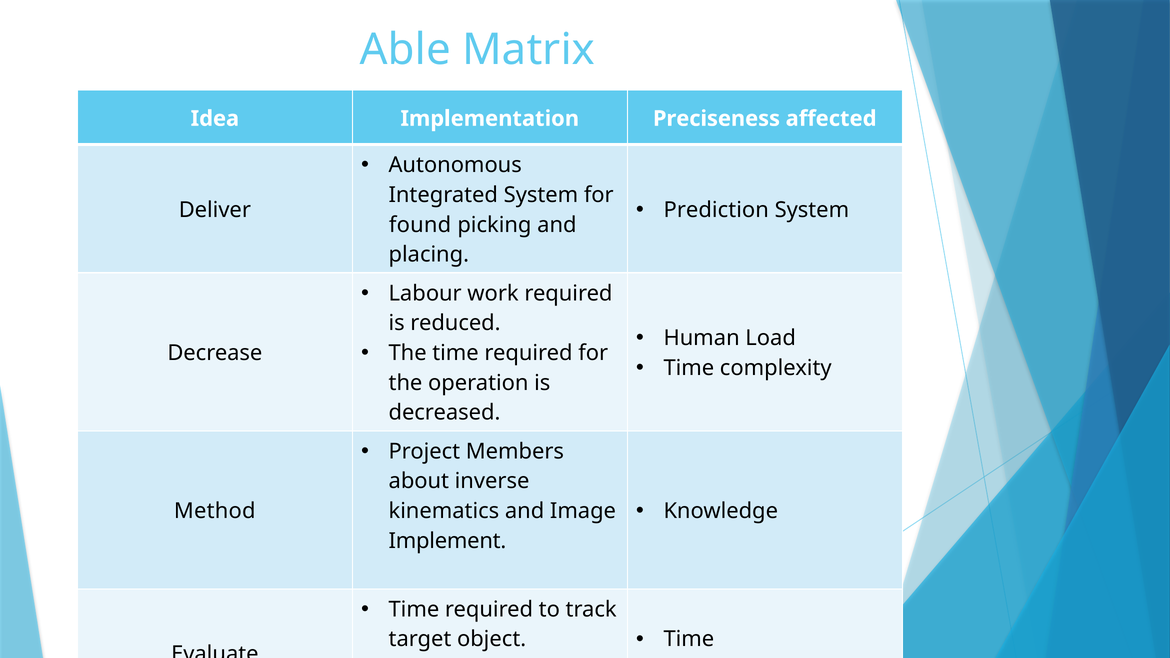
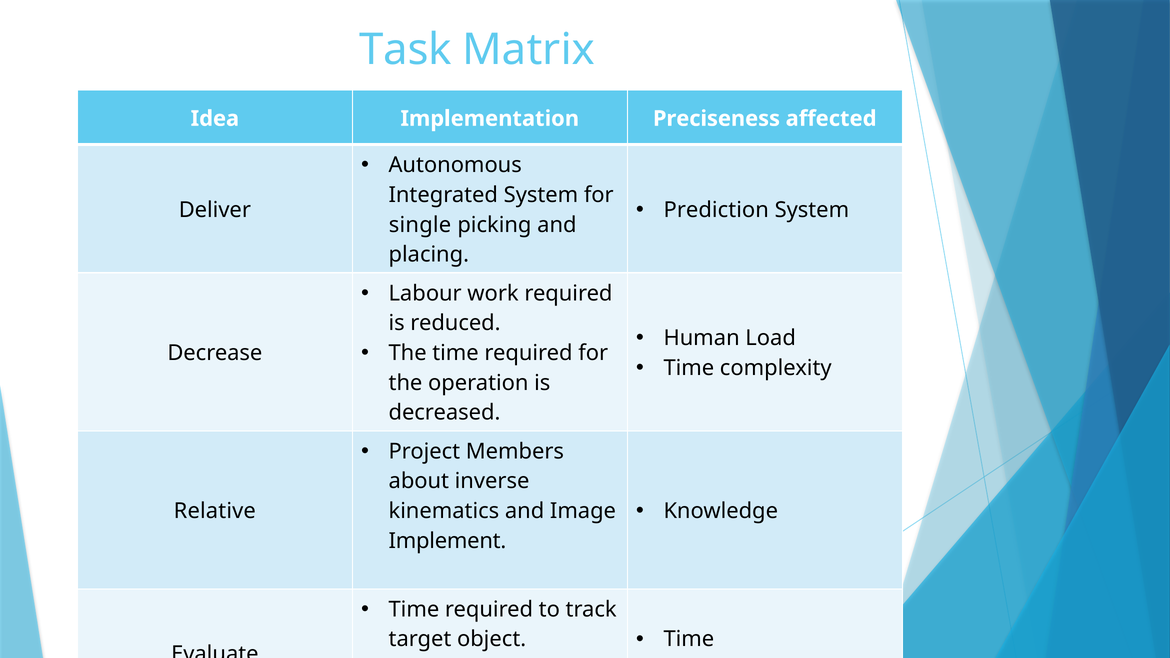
Able: Able -> Task
found: found -> single
Method: Method -> Relative
